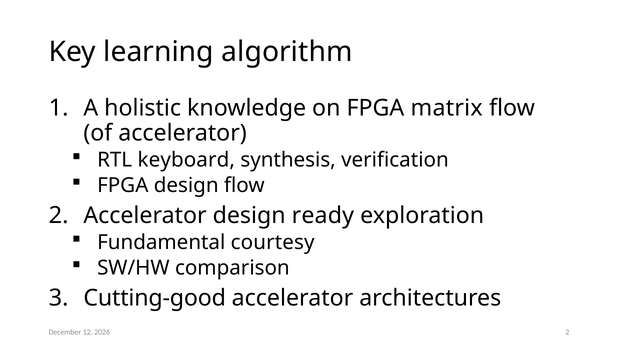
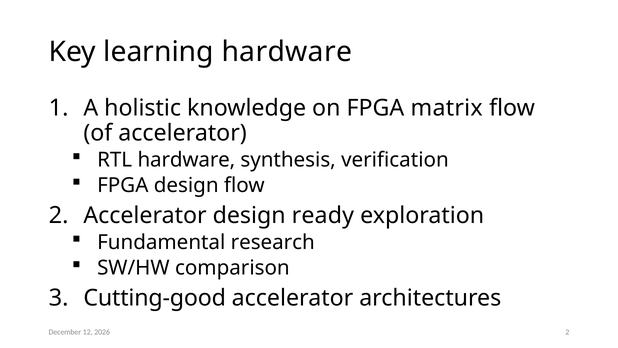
learning algorithm: algorithm -> hardware
RTL keyboard: keyboard -> hardware
courtesy: courtesy -> research
